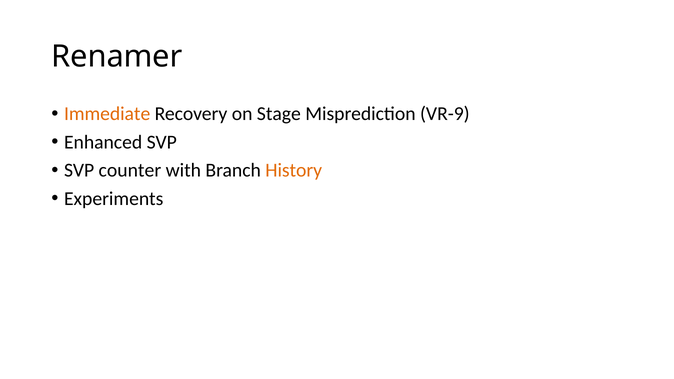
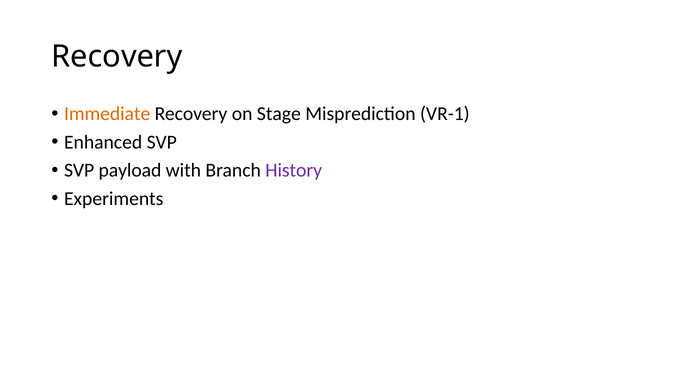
Renamer at (117, 57): Renamer -> Recovery
VR-9: VR-9 -> VR-1
counter: counter -> payload
History colour: orange -> purple
